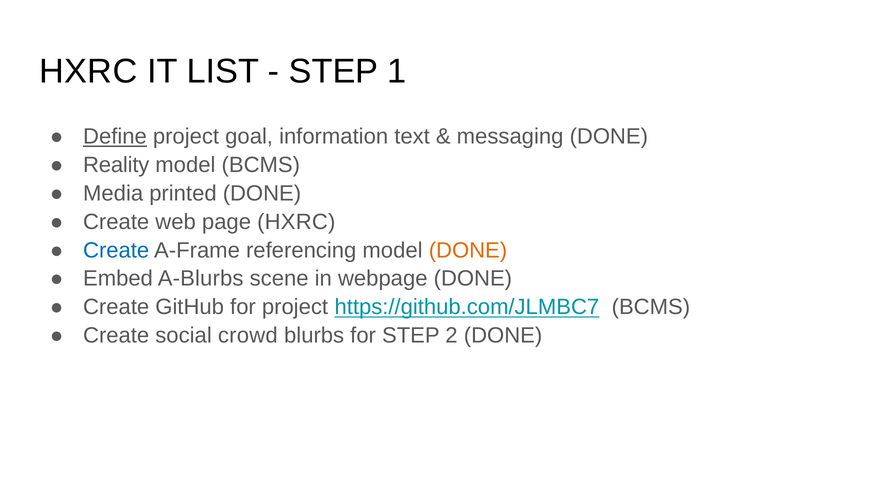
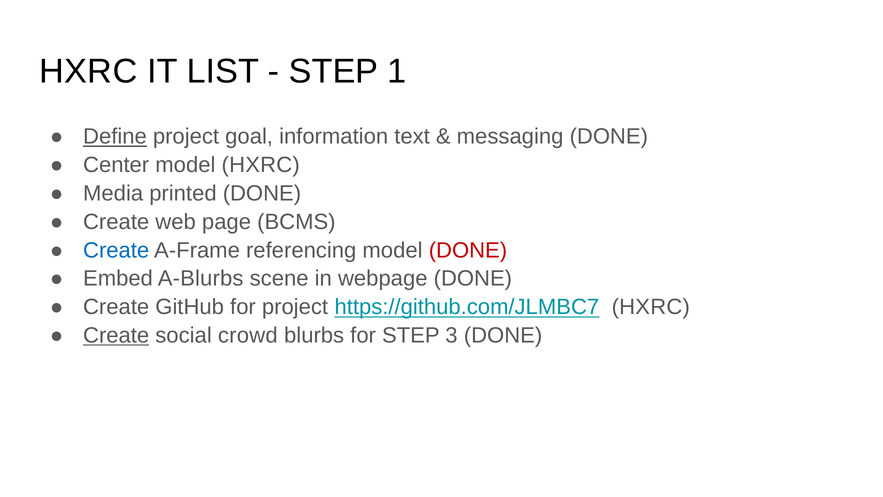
Reality: Reality -> Center
model BCMS: BCMS -> HXRC
page HXRC: HXRC -> BCMS
DONE at (468, 250) colour: orange -> red
https://github.com/JLMBC7 BCMS: BCMS -> HXRC
Create at (116, 335) underline: none -> present
2: 2 -> 3
